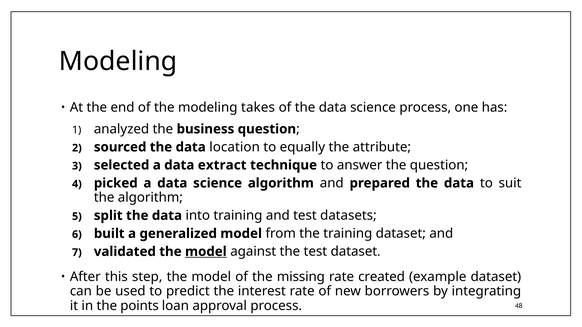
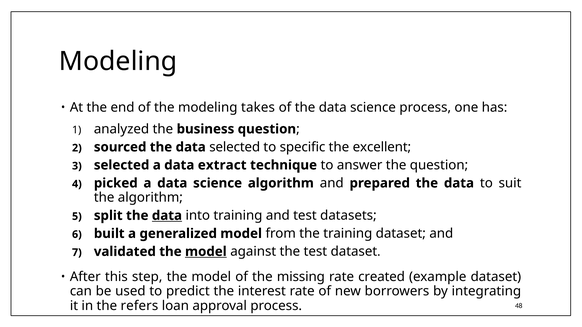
data location: location -> selected
equally: equally -> specific
attribute: attribute -> excellent
data at (167, 216) underline: none -> present
points: points -> refers
